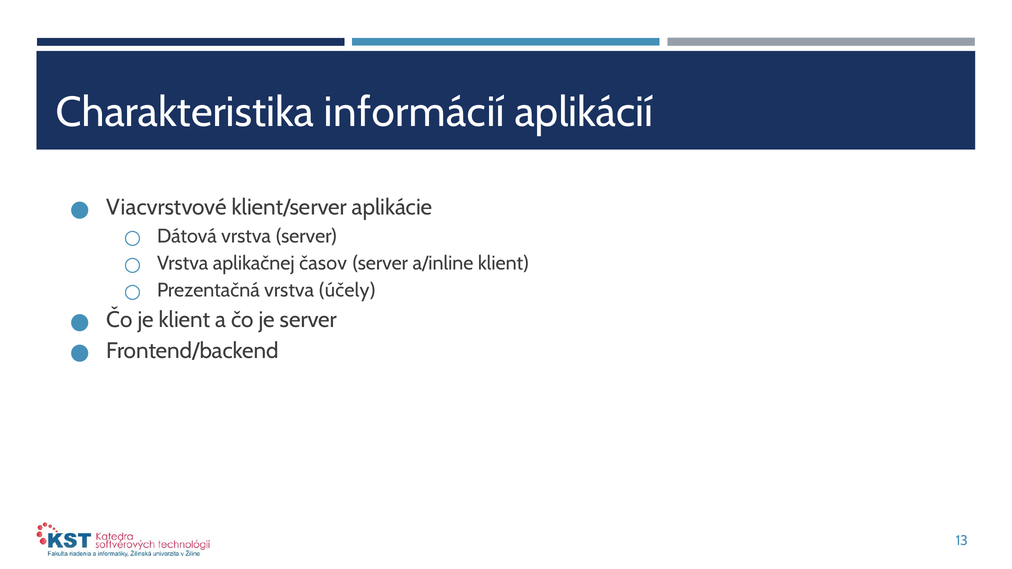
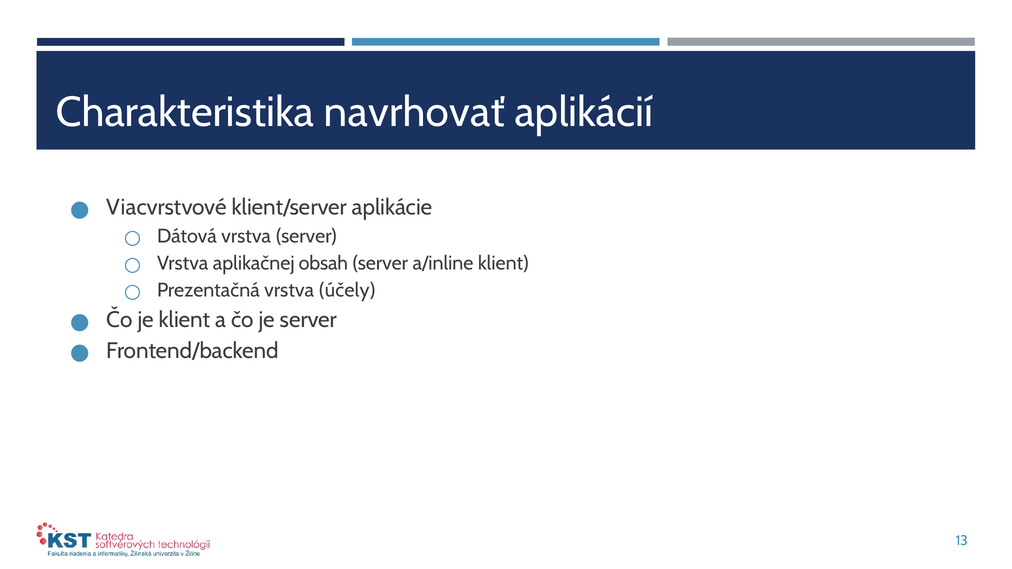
informácií: informácií -> navrhovať
časov: časov -> obsah
